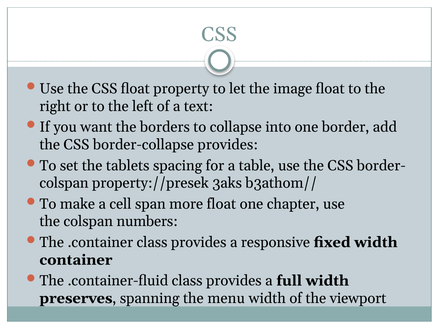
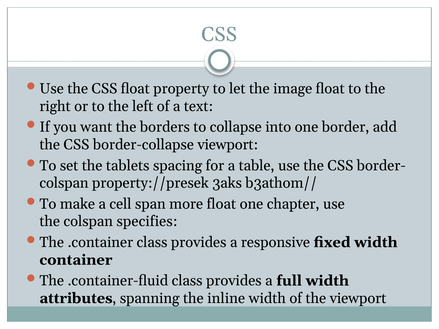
border-collapse provides: provides -> viewport
numbers: numbers -> specifies
preserves: preserves -> attributes
menu: menu -> inline
